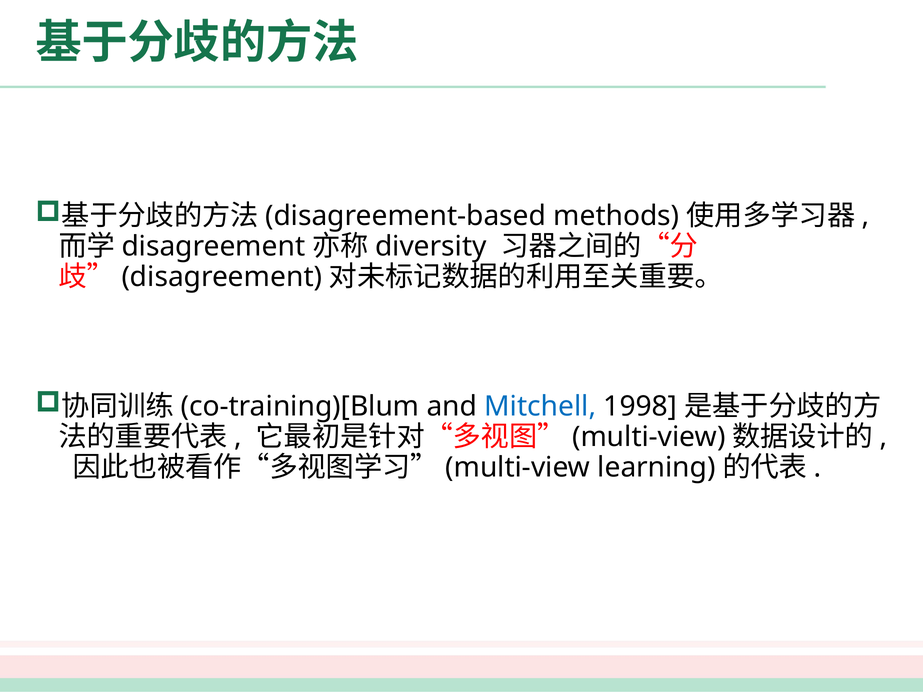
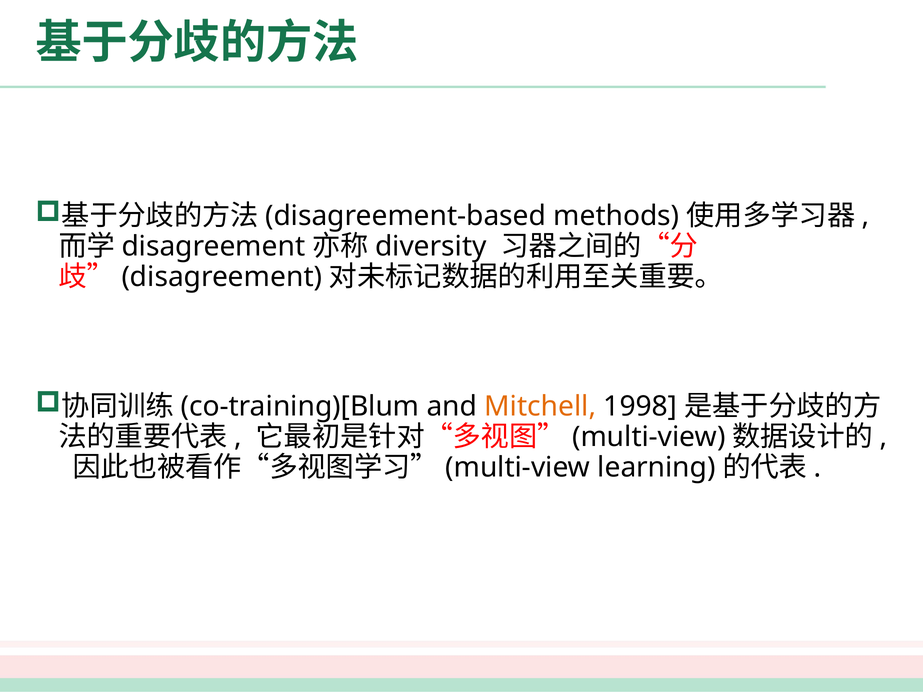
Mitchell colour: blue -> orange
